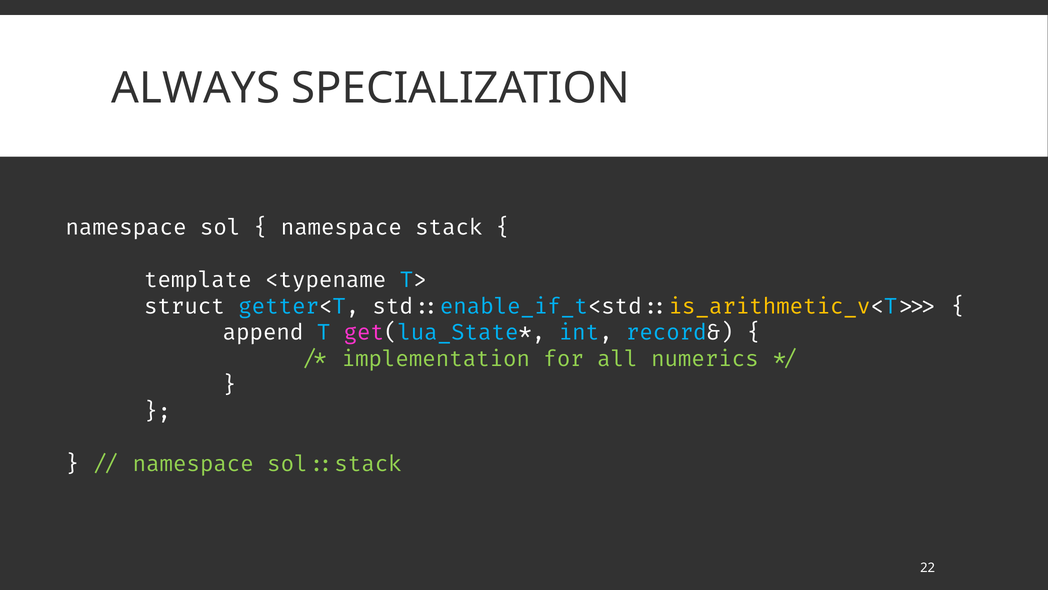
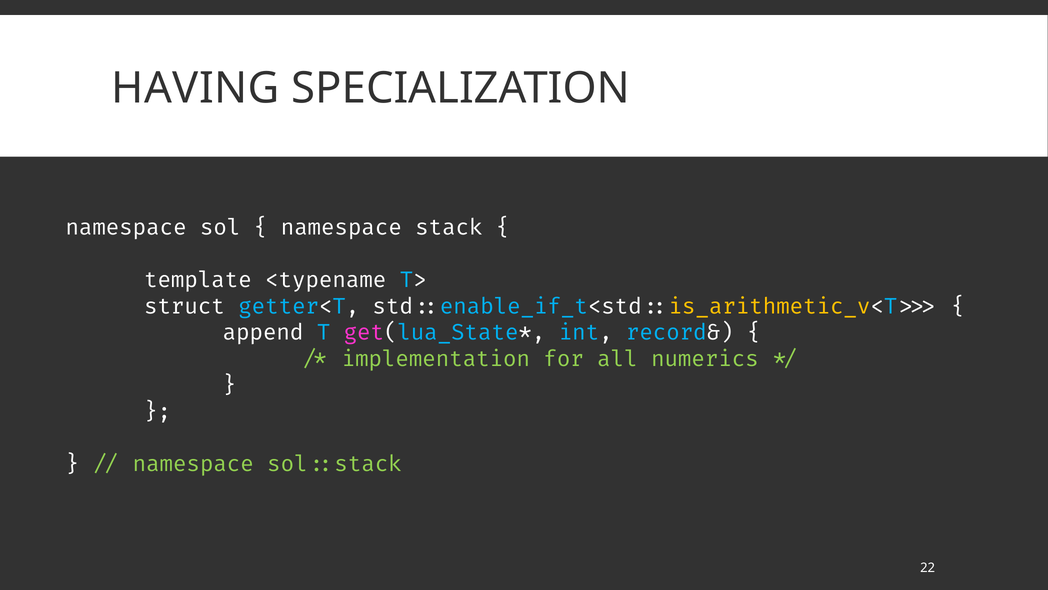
ALWAYS: ALWAYS -> HAVING
